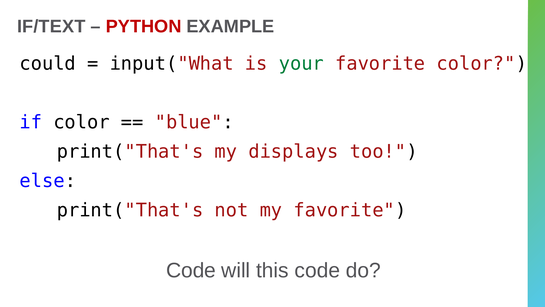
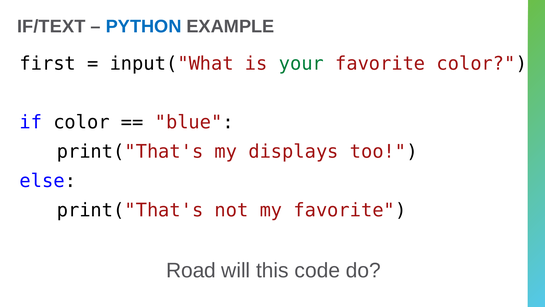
PYTHON colour: red -> blue
could: could -> first
Code at (191, 270): Code -> Road
